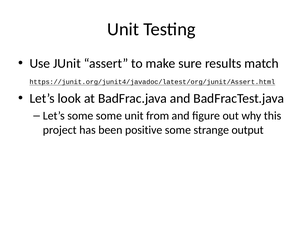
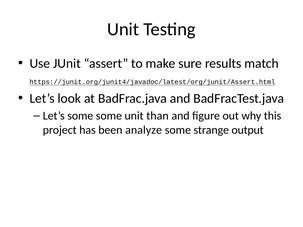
from: from -> than
positive: positive -> analyze
